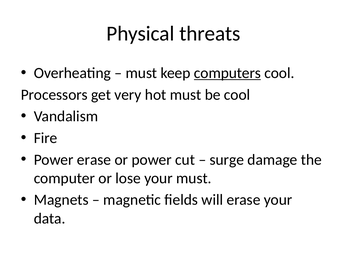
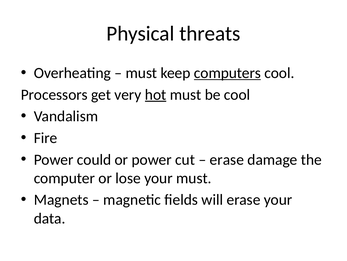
hot underline: none -> present
Power erase: erase -> could
surge at (227, 159): surge -> erase
